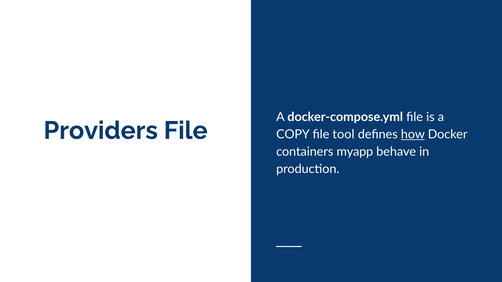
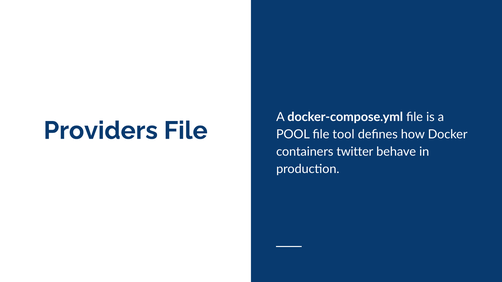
COPY: COPY -> POOL
how underline: present -> none
myapp: myapp -> twitter
